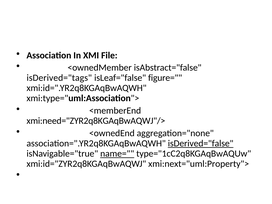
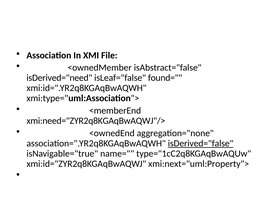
isDerived="tags: isDerived="tags -> isDerived="need
figure=: figure= -> found=
name= underline: present -> none
